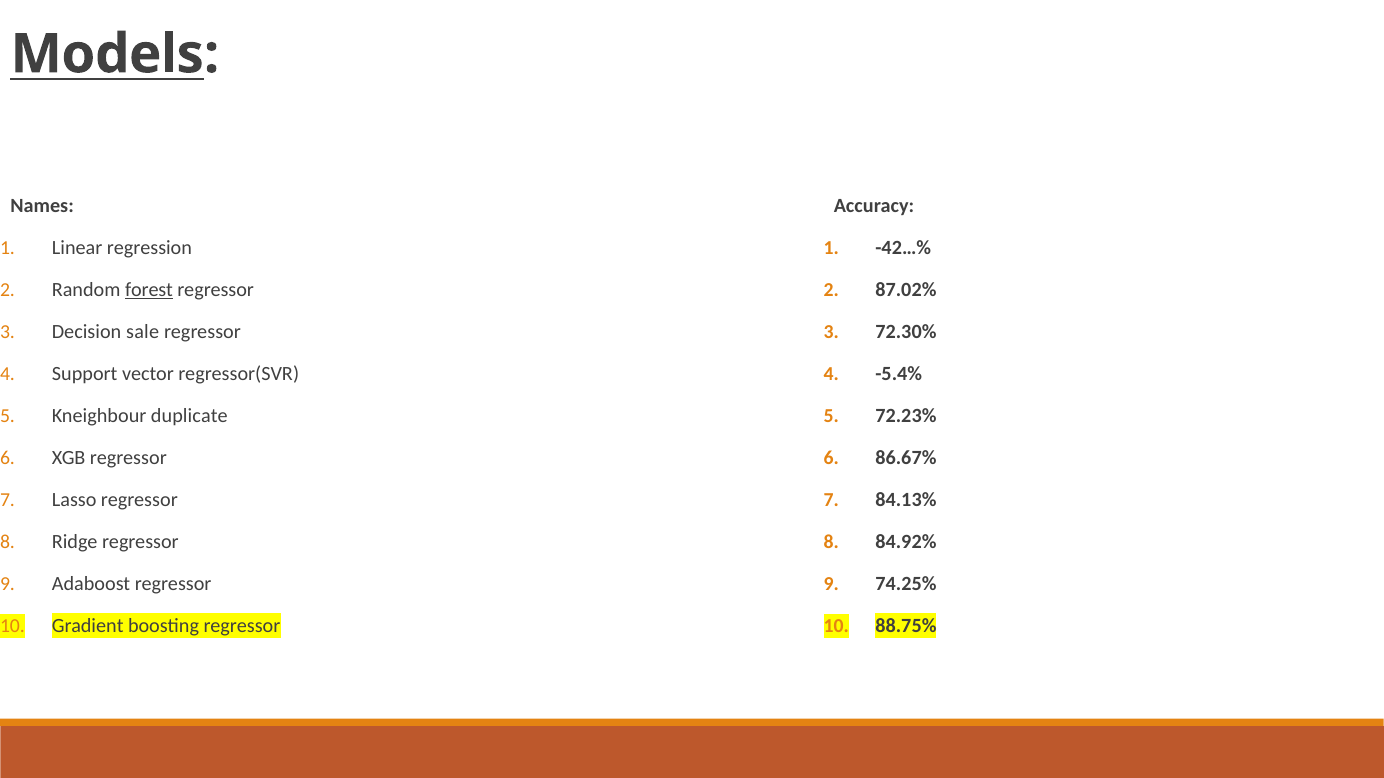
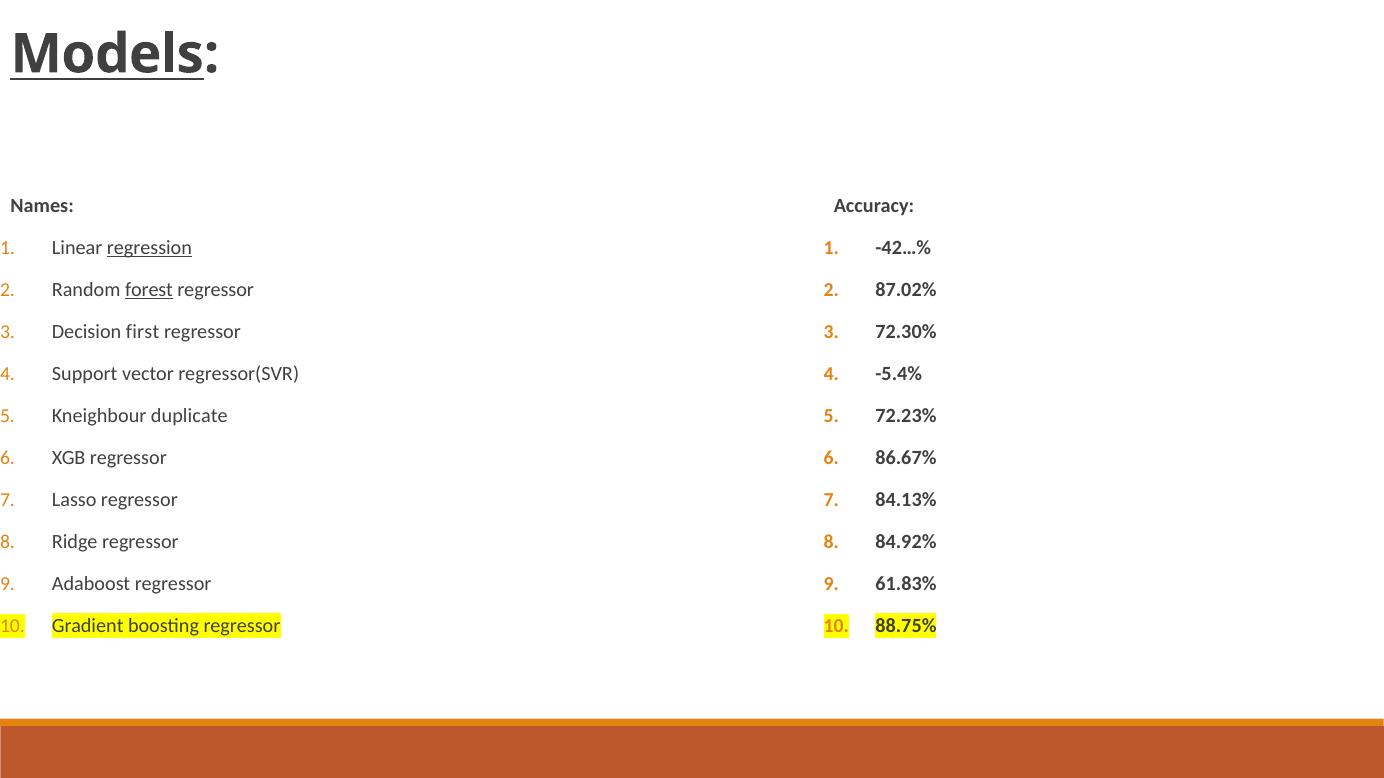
regression underline: none -> present
sale: sale -> first
74.25%: 74.25% -> 61.83%
